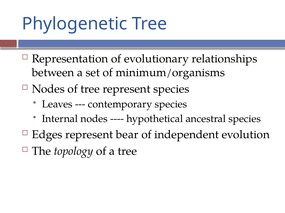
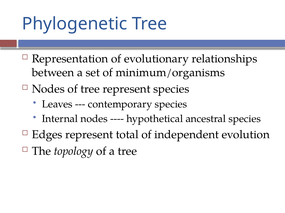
bear: bear -> total
